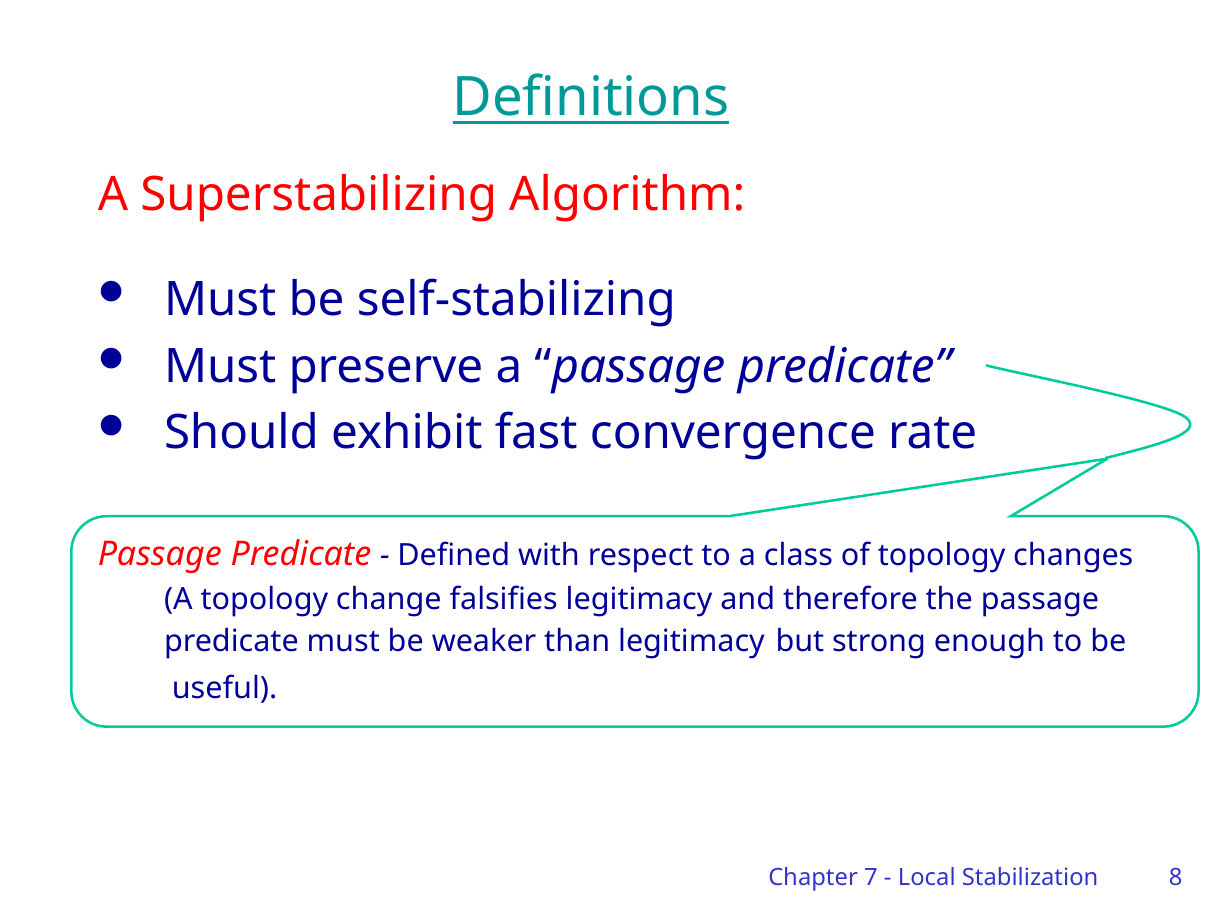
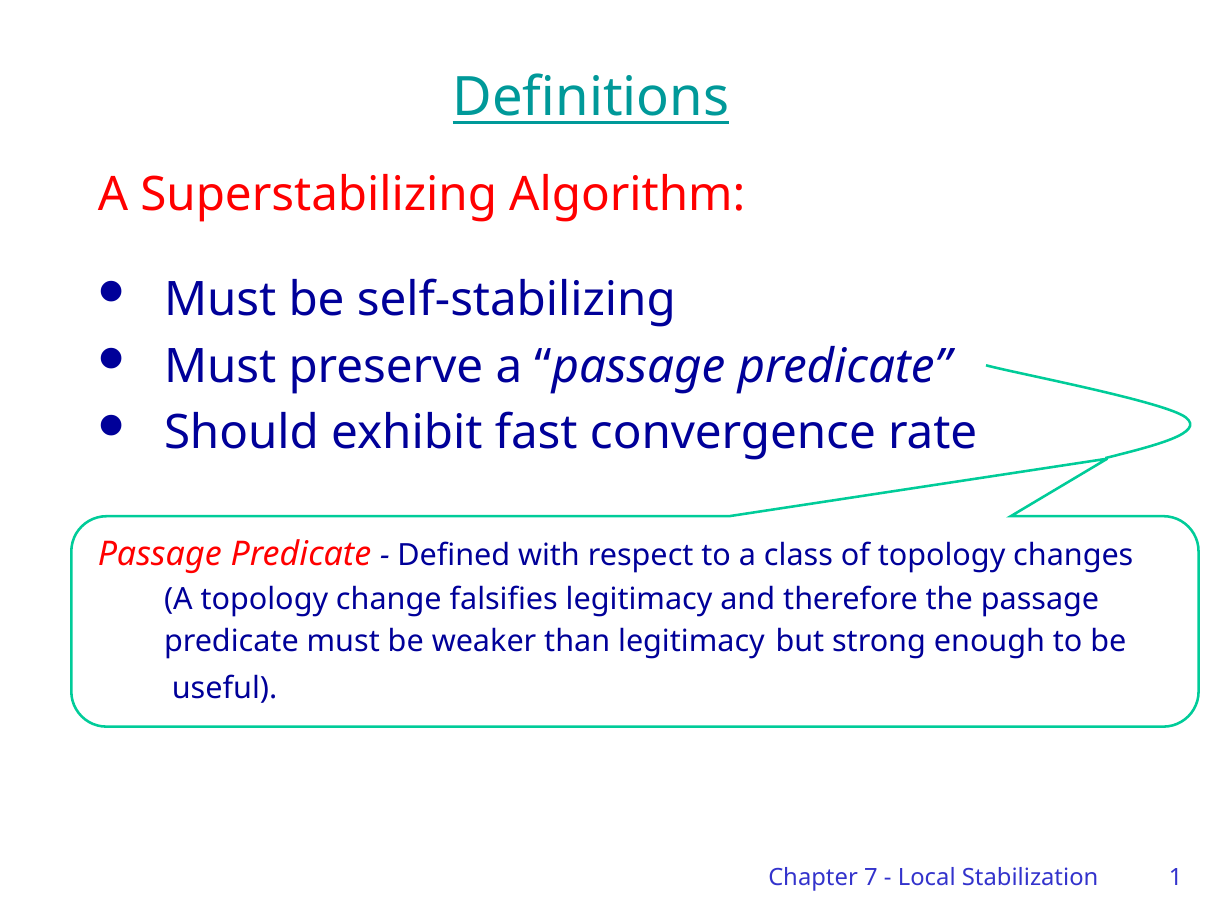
8: 8 -> 1
